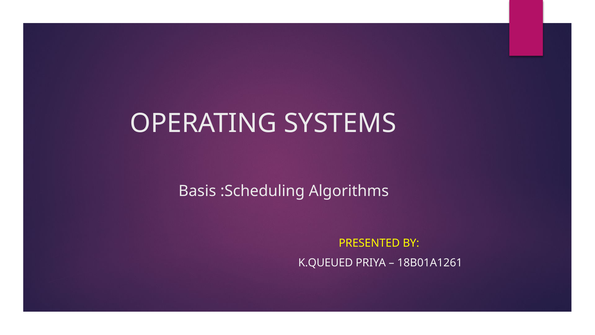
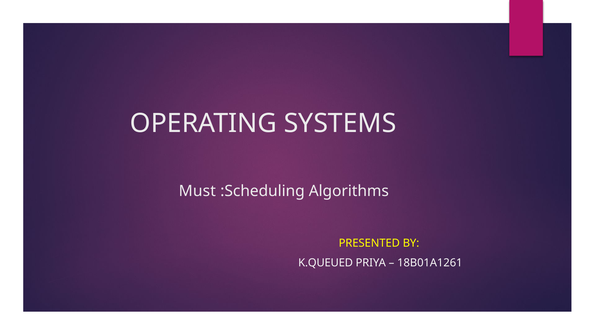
Basis: Basis -> Must
